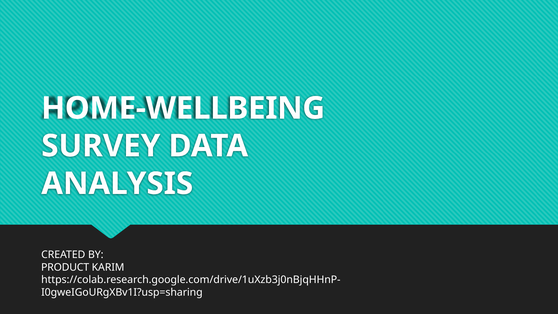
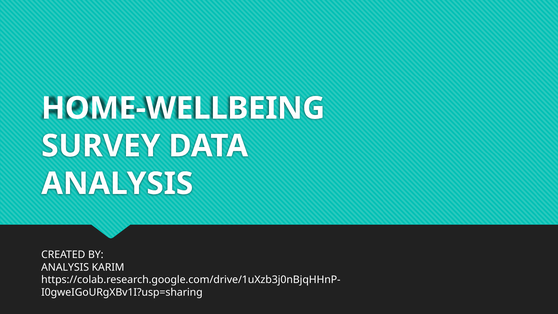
PRODUCT at (65, 267): PRODUCT -> ANALYSIS
